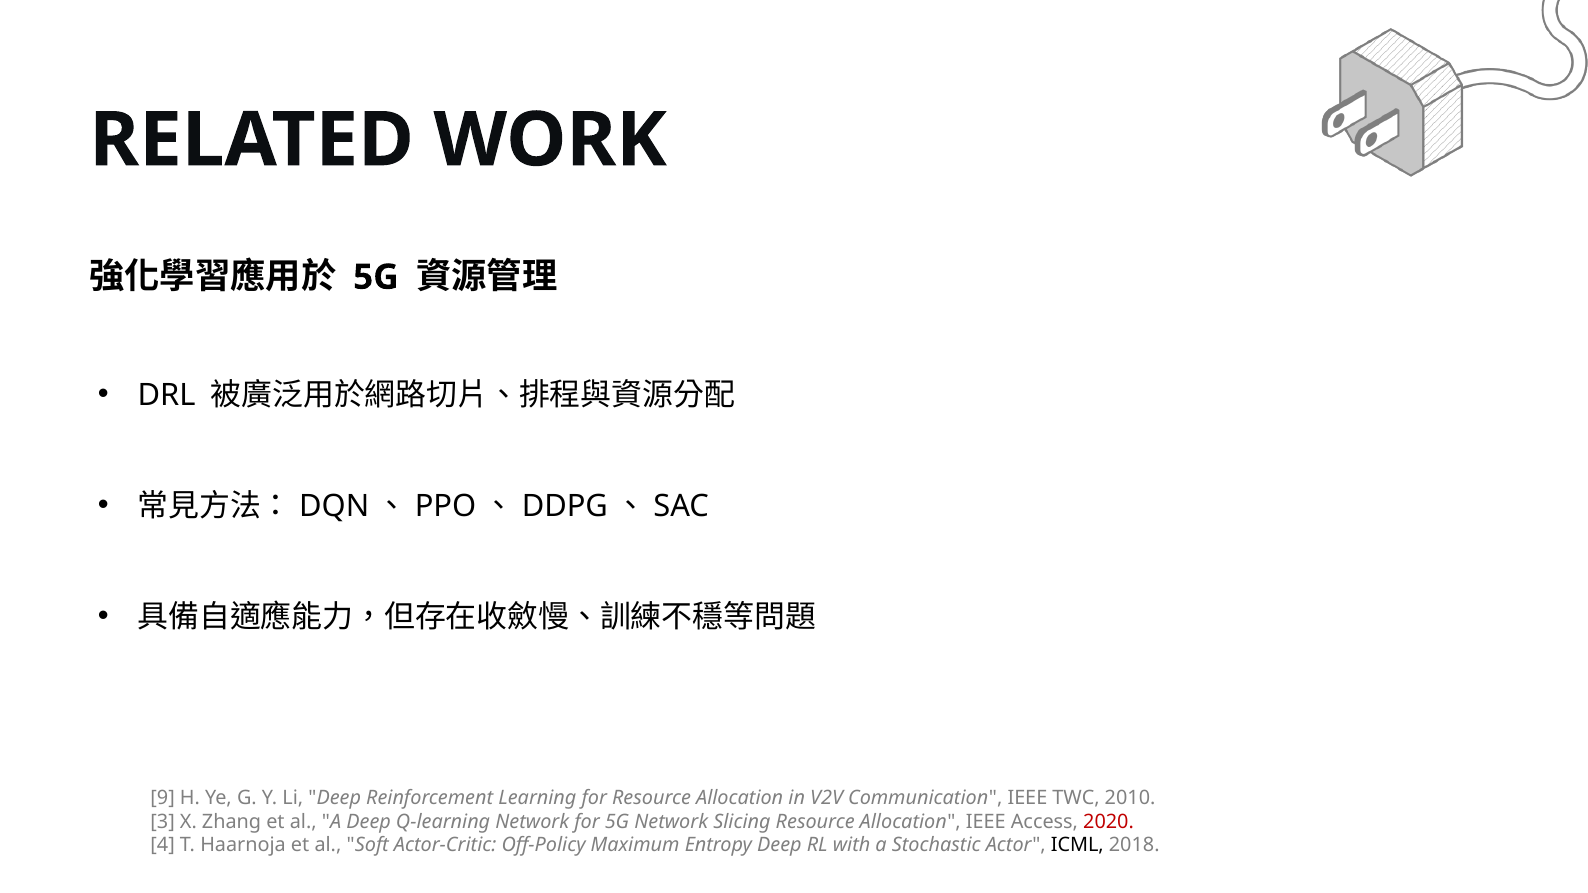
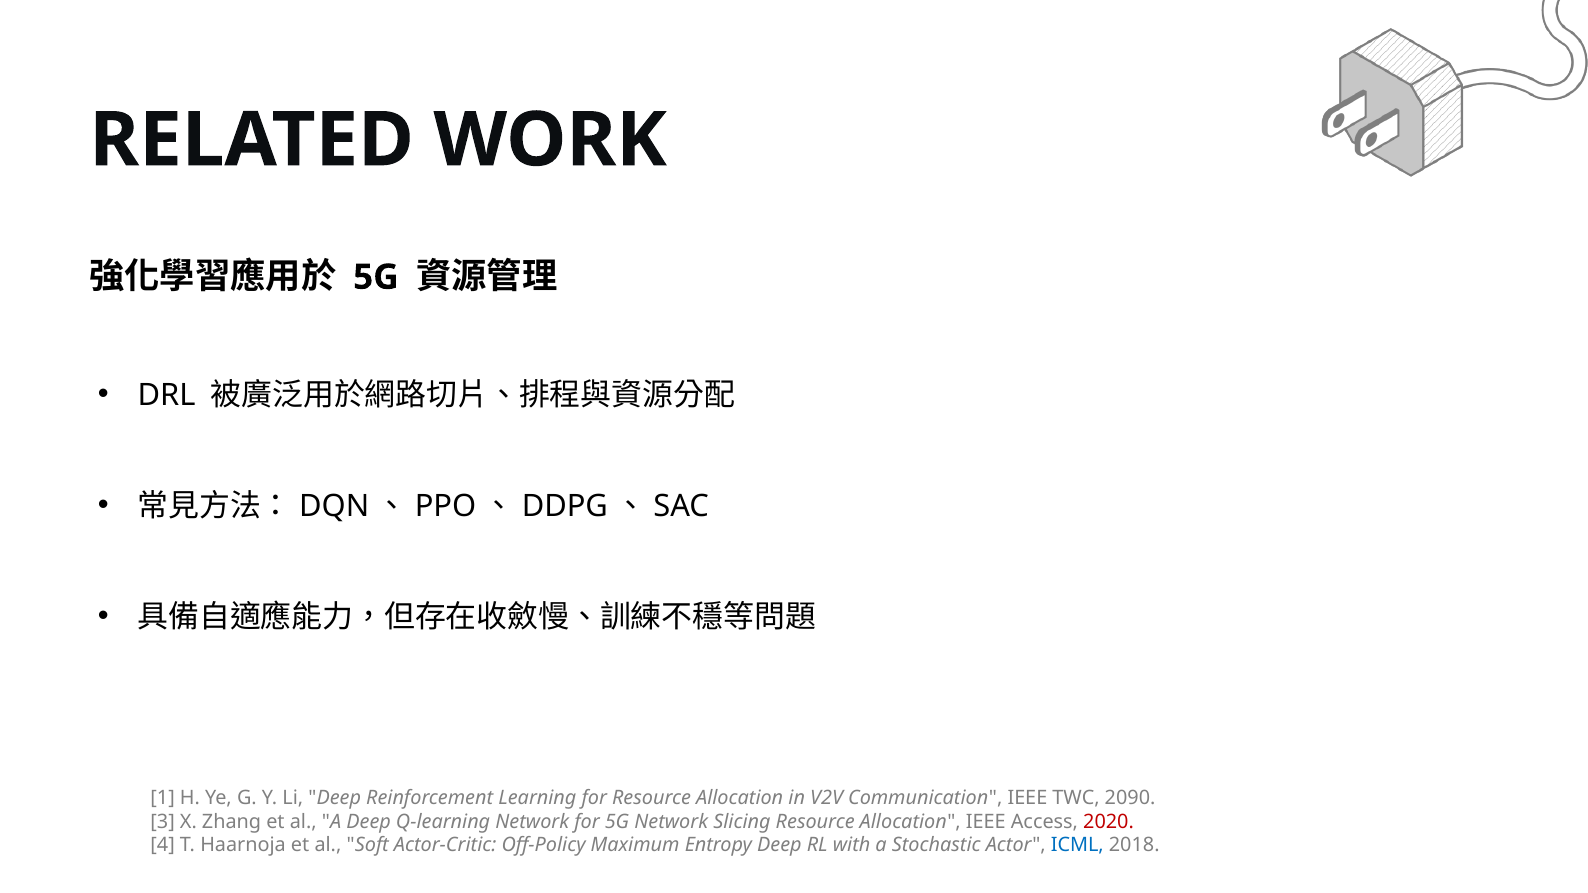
9: 9 -> 1
2010: 2010 -> 2090
ICML colour: black -> blue
